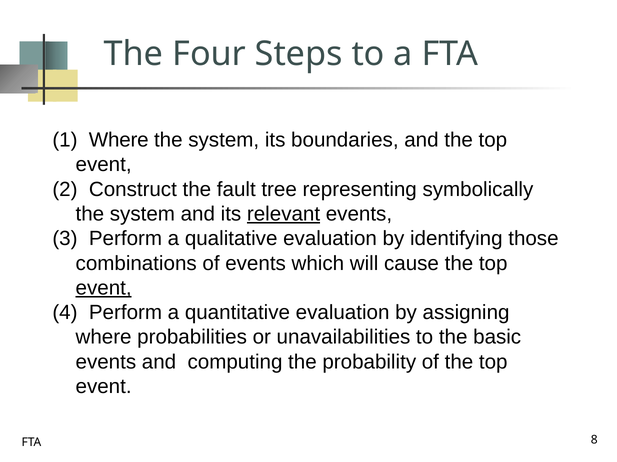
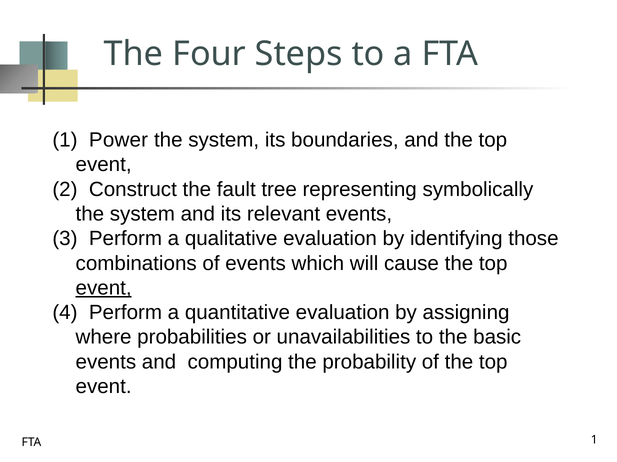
1 Where: Where -> Power
relevant underline: present -> none
8 at (594, 441): 8 -> 1
